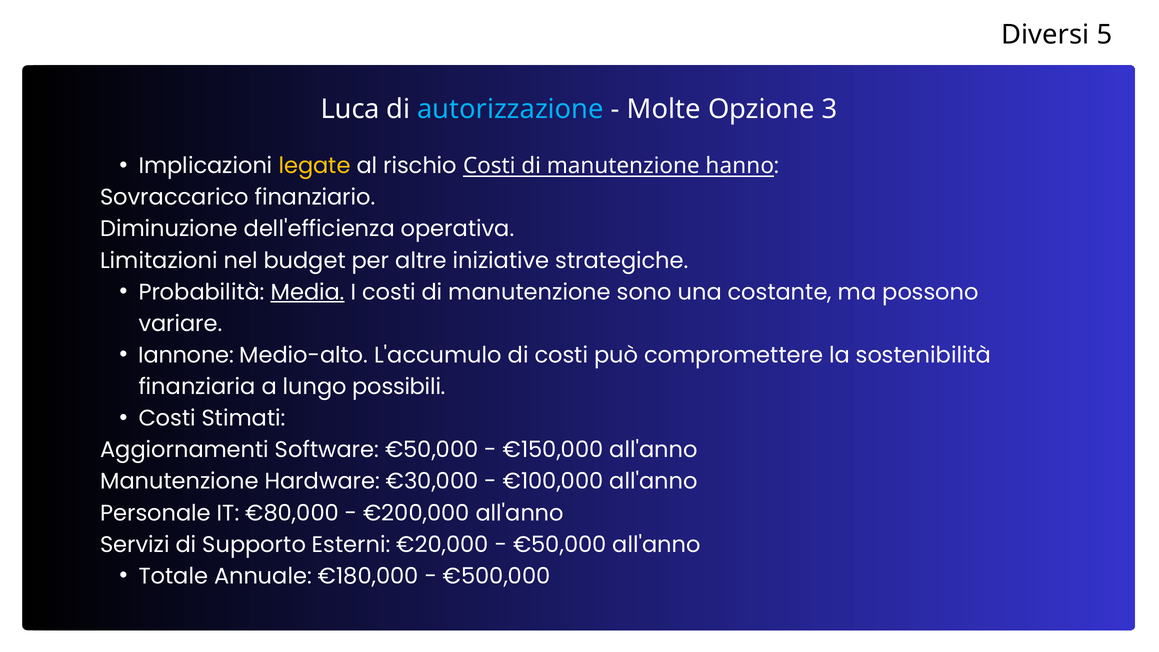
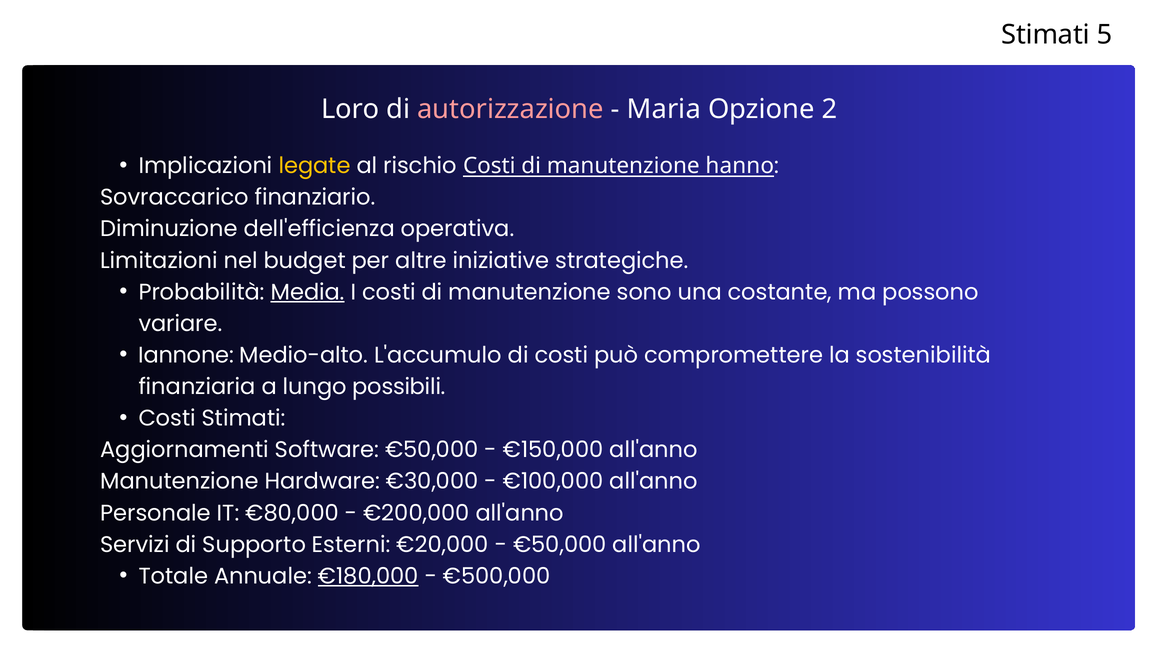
Diversi at (1045, 35): Diversi -> Stimati
Luca: Luca -> Loro
autorizzazione colour: light blue -> pink
Molte: Molte -> Maria
3: 3 -> 2
€180,000 underline: none -> present
